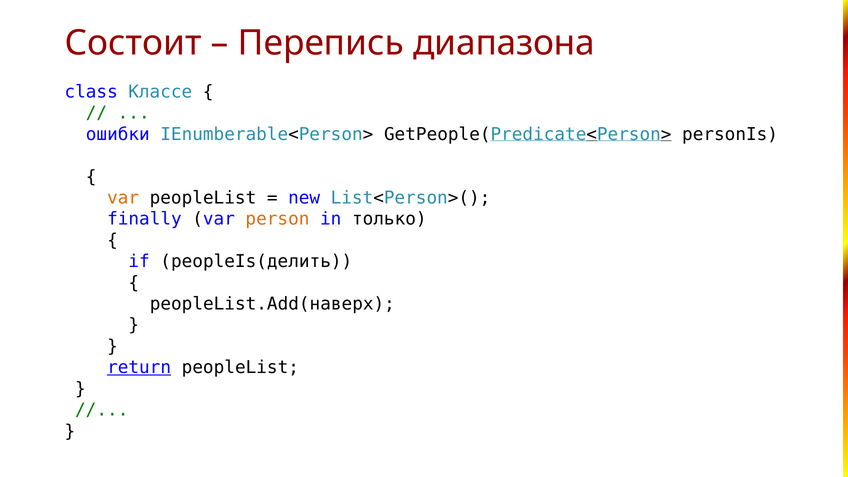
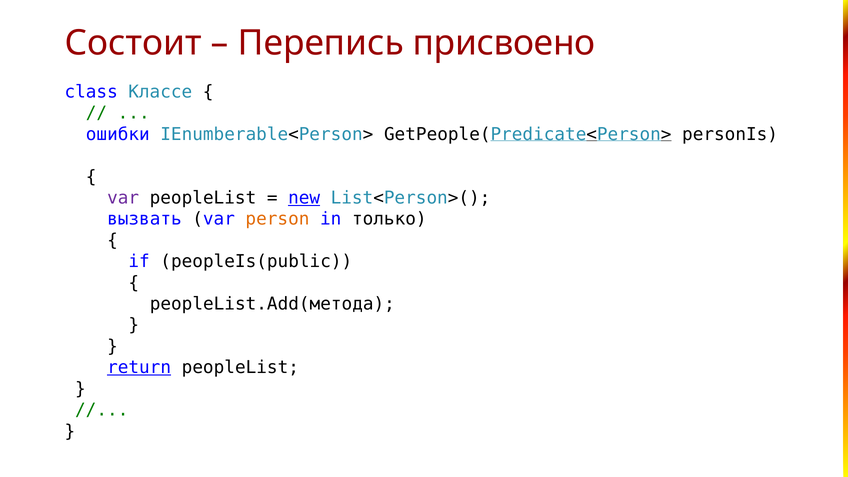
диапазона: диапазона -> присвоено
var at (123, 198) colour: orange -> purple
new underline: none -> present
finally: finally -> вызвать
peopleIs(делить: peopleIs(делить -> peopleIs(public
peopleList.Add(наверх: peopleList.Add(наверх -> peopleList.Add(метода
